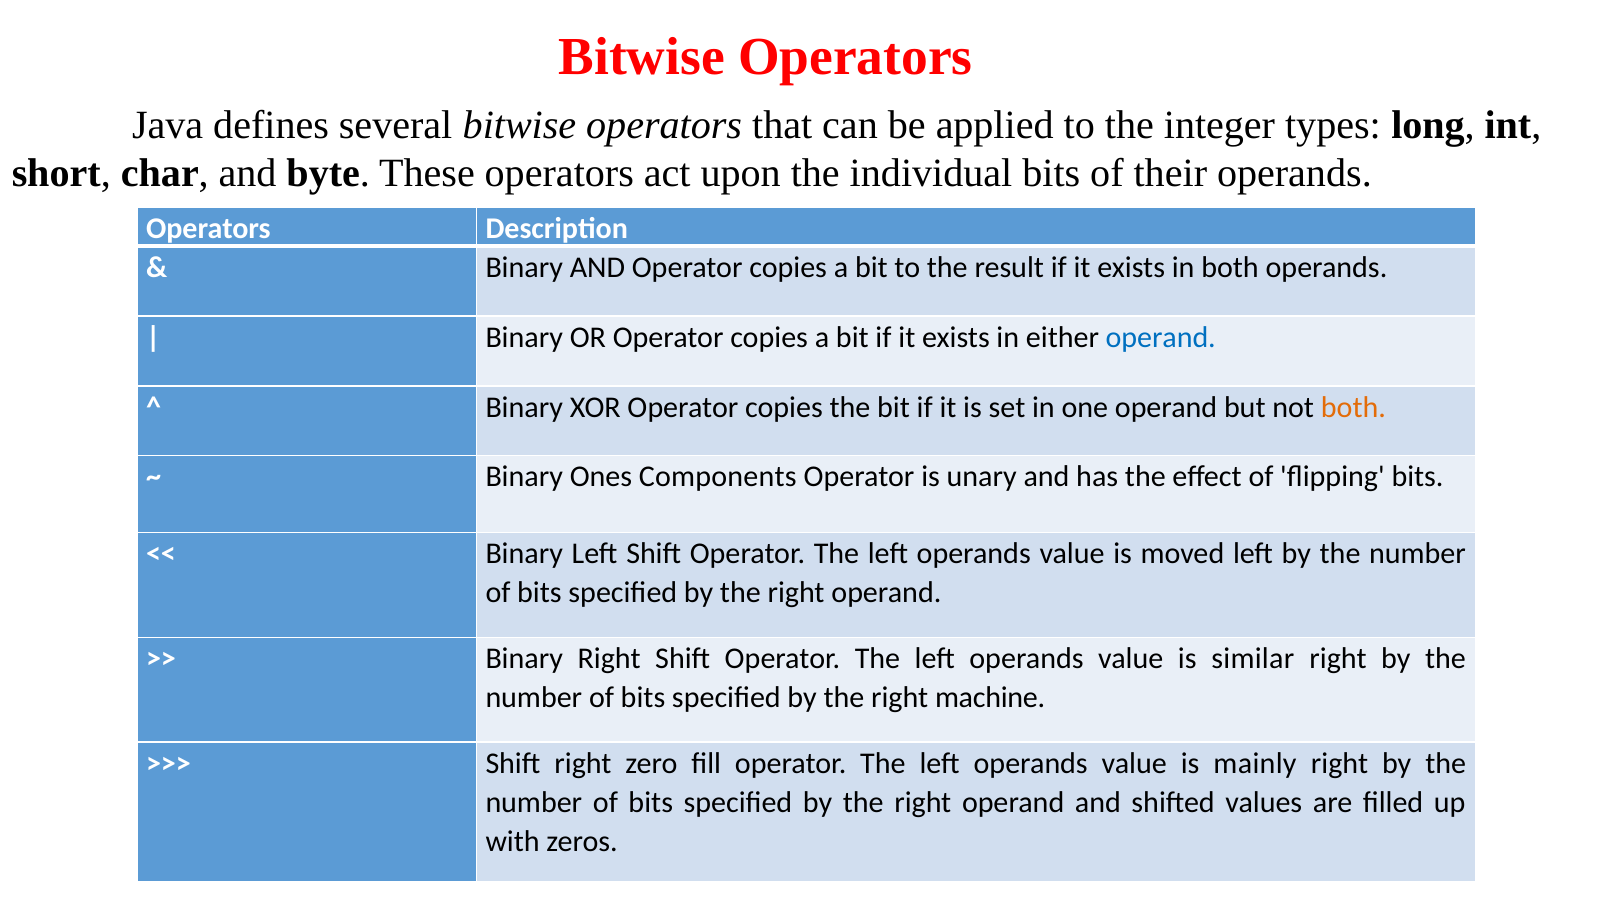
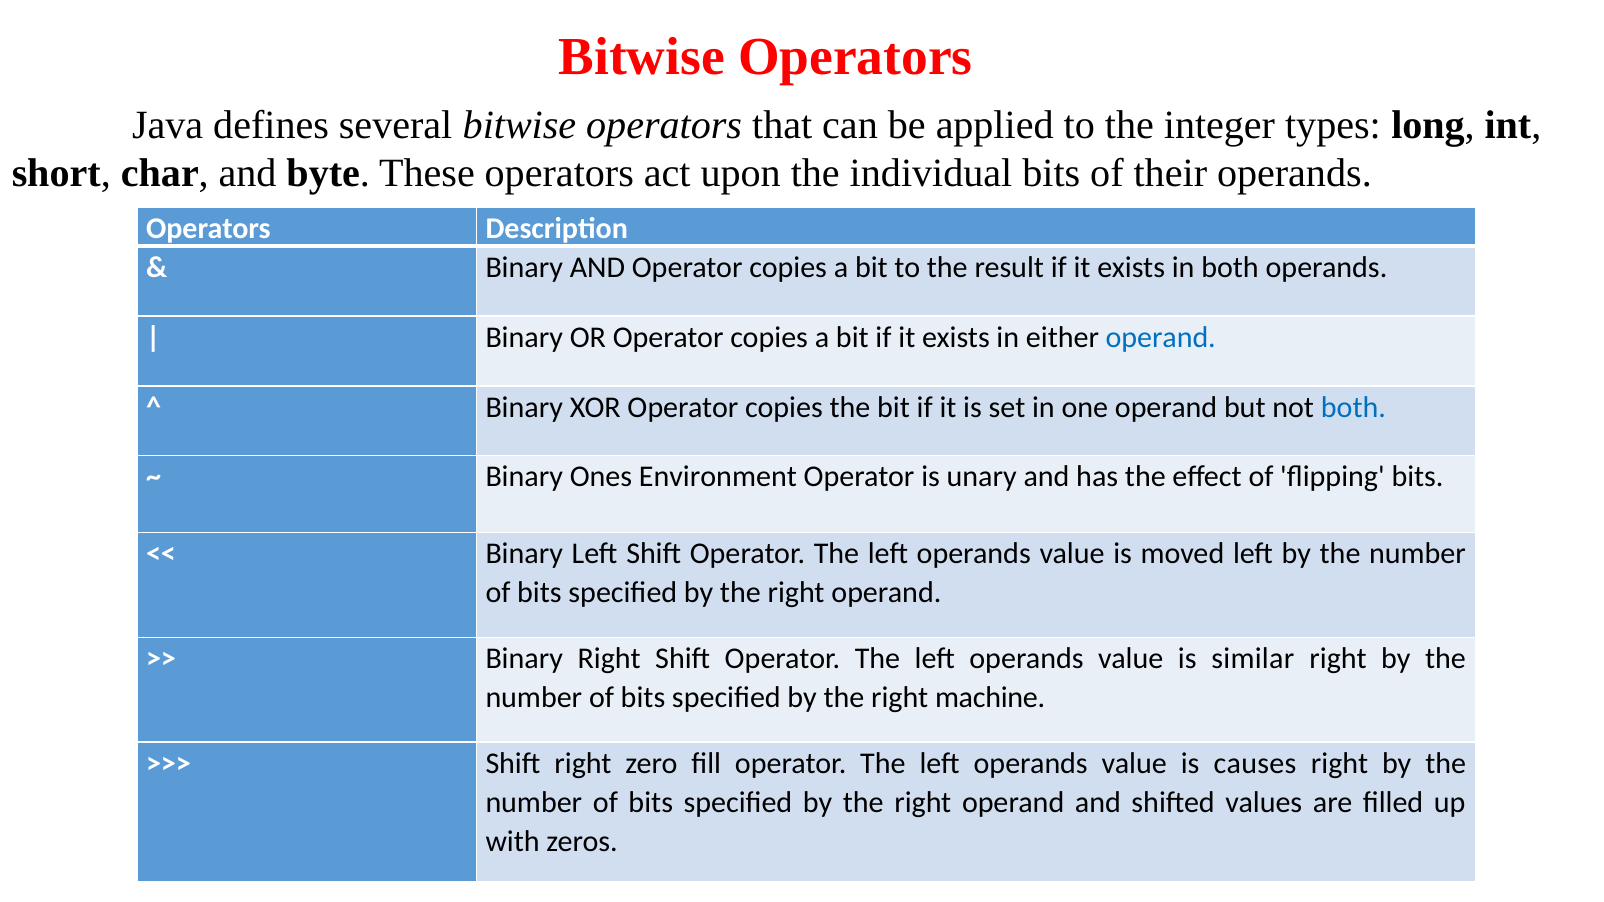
both at (1353, 407) colour: orange -> blue
Components: Components -> Environment
mainly: mainly -> causes
